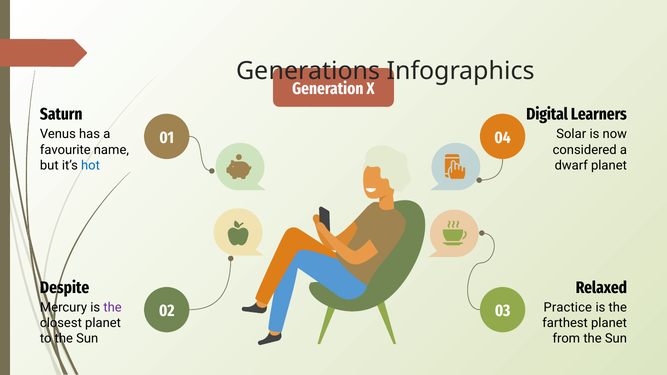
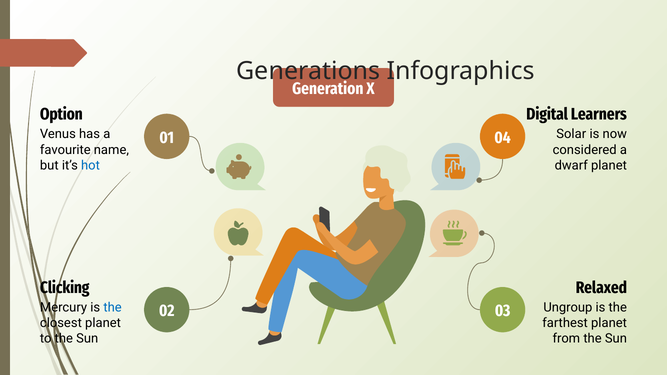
Saturn: Saturn -> Option
Despite: Despite -> Clicking
the at (113, 308) colour: purple -> blue
Practice: Practice -> Ungroup
